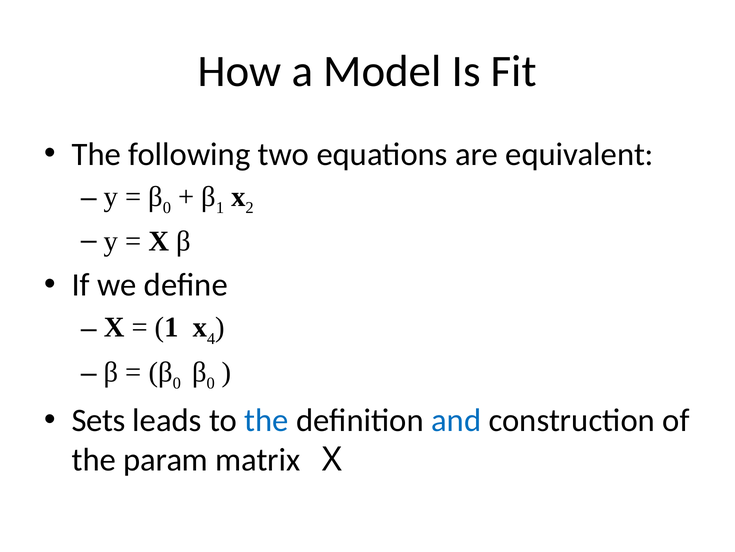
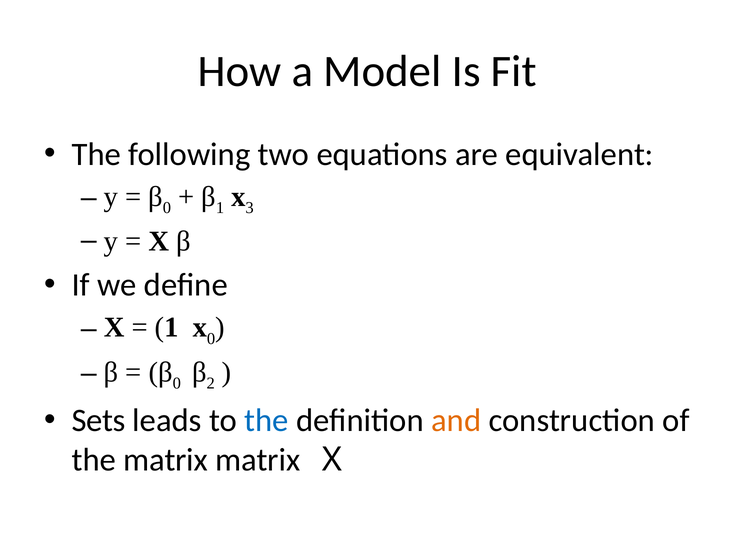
2: 2 -> 3
x 4: 4 -> 0
0 at (211, 383): 0 -> 2
and colour: blue -> orange
the param: param -> matrix
